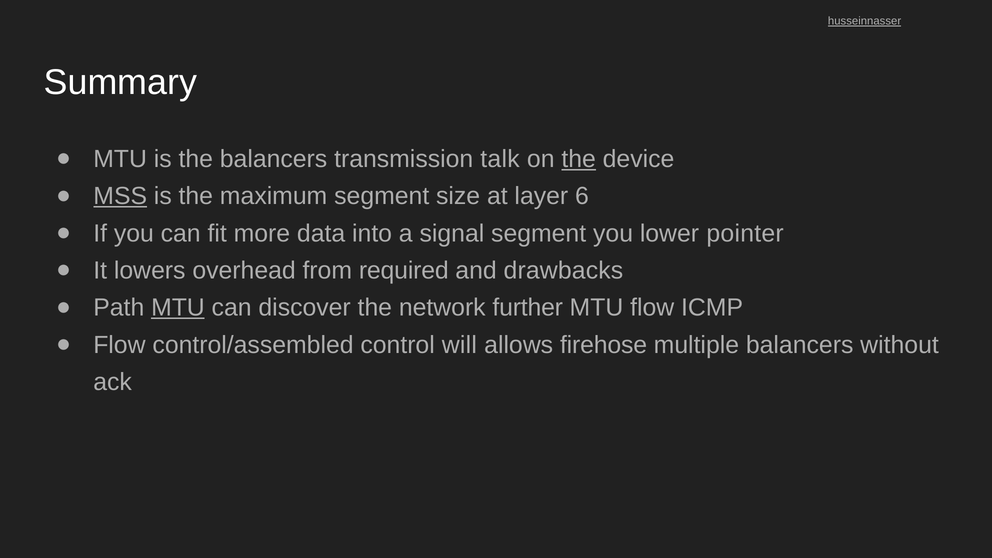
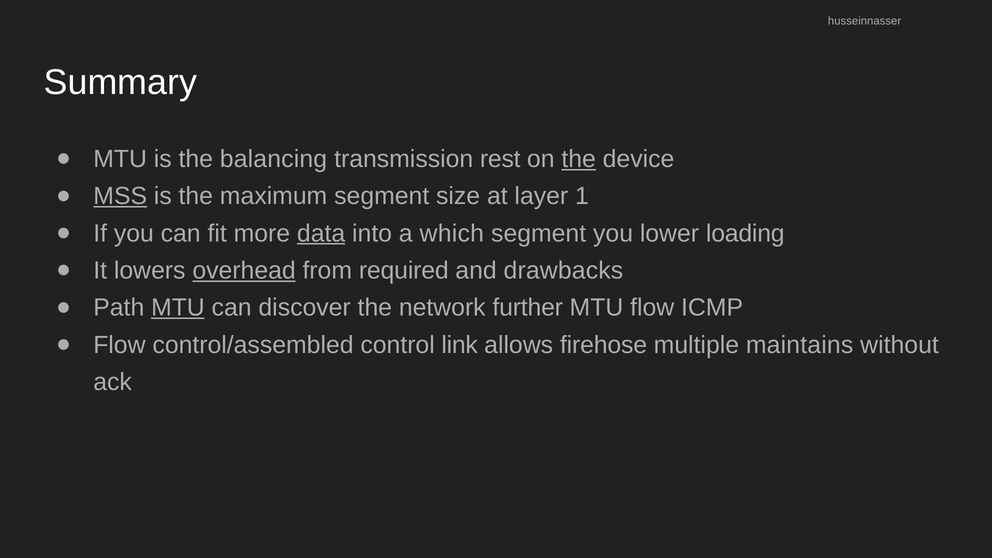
husseinnasser underline: present -> none
the balancers: balancers -> balancing
talk: talk -> rest
6: 6 -> 1
data underline: none -> present
signal: signal -> which
pointer: pointer -> loading
overhead underline: none -> present
will: will -> link
multiple balancers: balancers -> maintains
